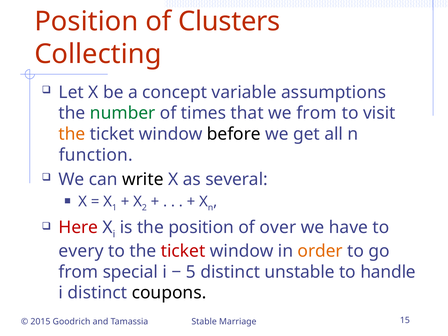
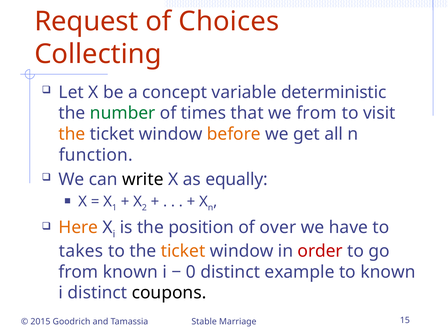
Position at (86, 21): Position -> Request
Clusters: Clusters -> Choices
assumptions: assumptions -> deterministic
before colour: black -> orange
several: several -> equally
Here colour: red -> orange
every: every -> takes
ticket at (183, 251) colour: red -> orange
order colour: orange -> red
from special: special -> known
5: 5 -> 0
unstable: unstable -> example
to handle: handle -> known
